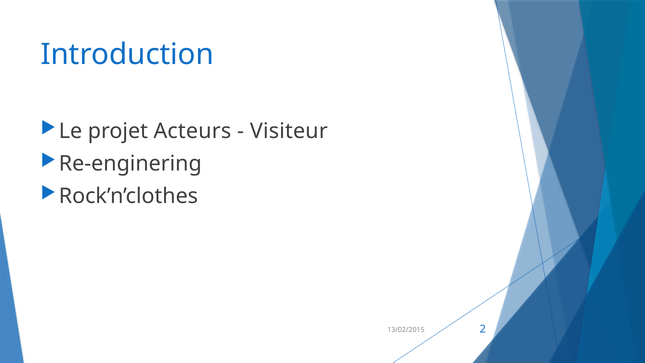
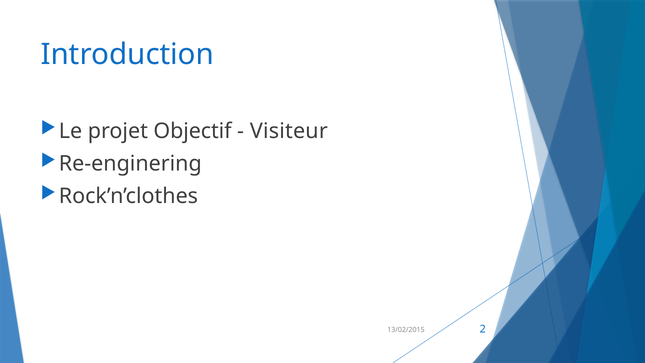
Acteurs: Acteurs -> Objectif
